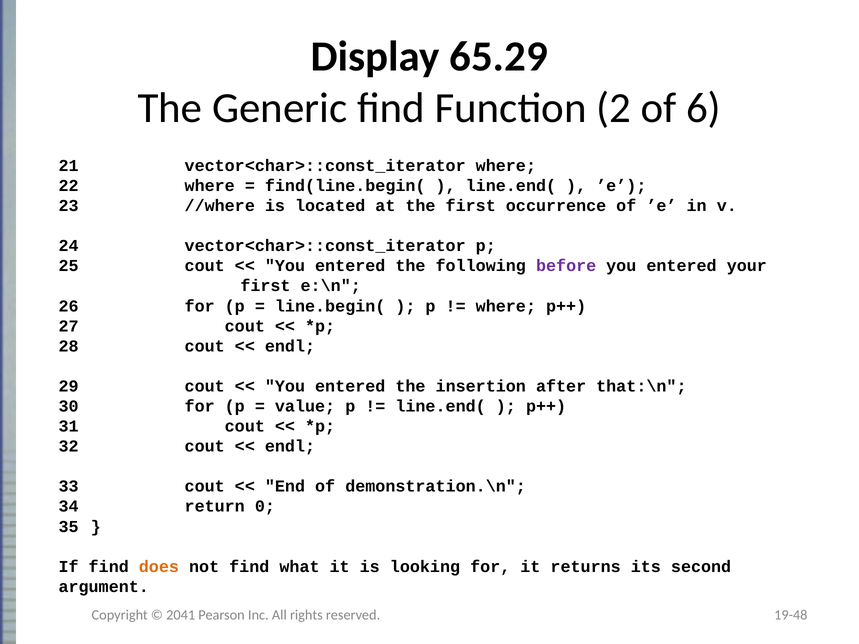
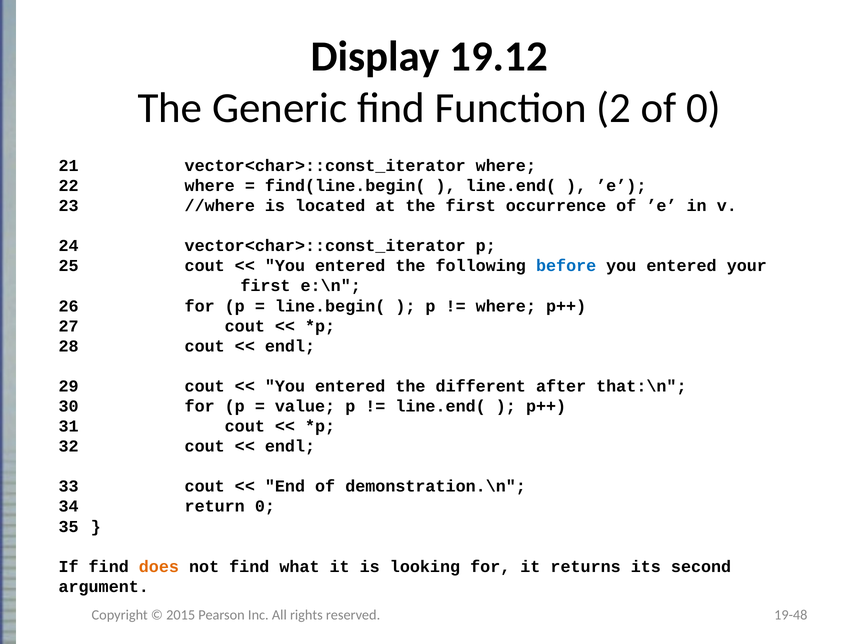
65.29: 65.29 -> 19.12
of 6: 6 -> 0
before colour: purple -> blue
insertion: insertion -> different
2041: 2041 -> 2015
